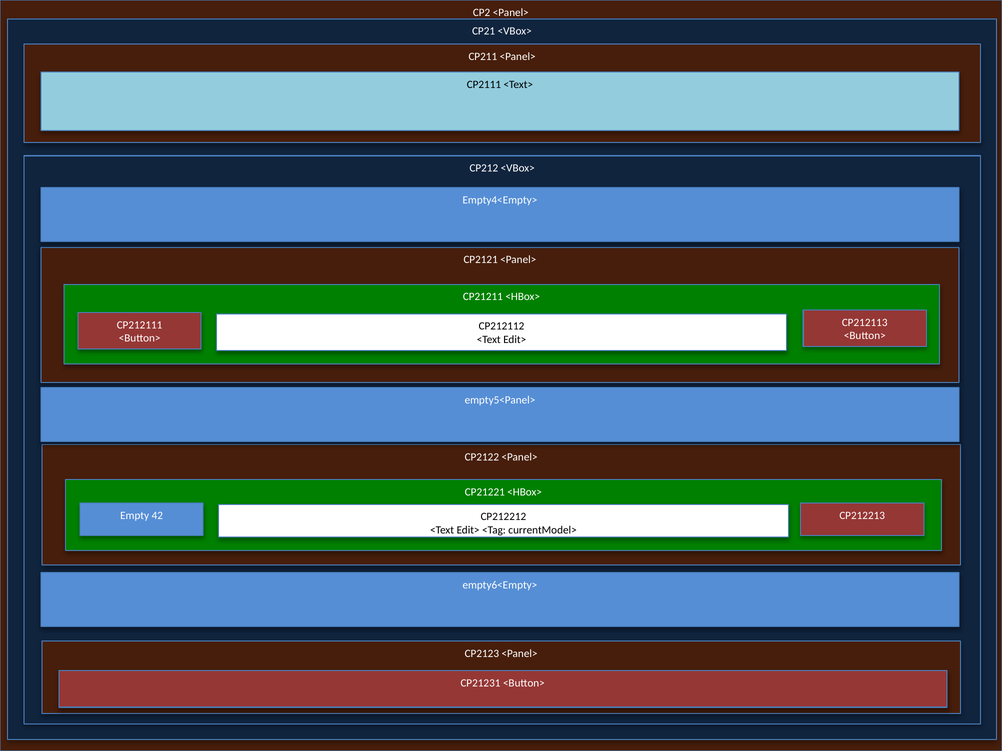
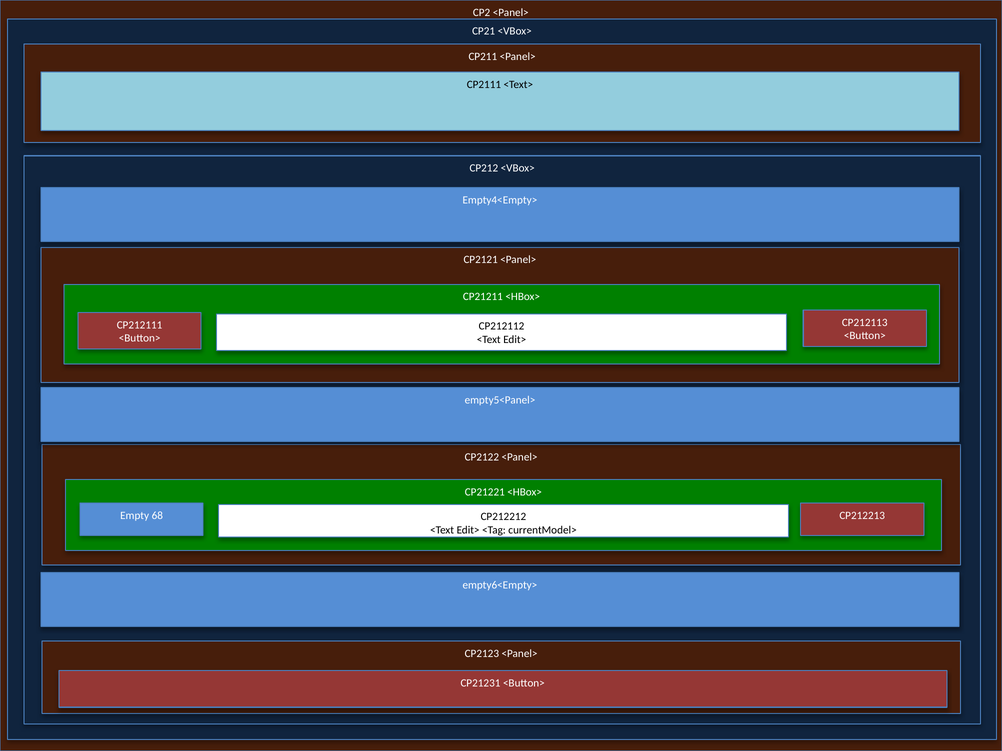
42: 42 -> 68
